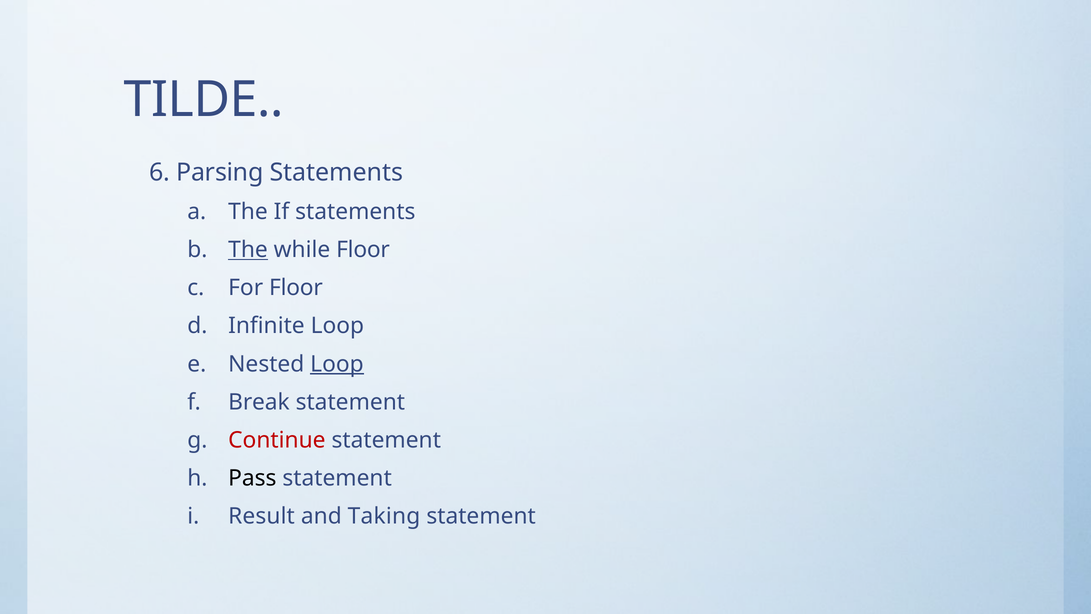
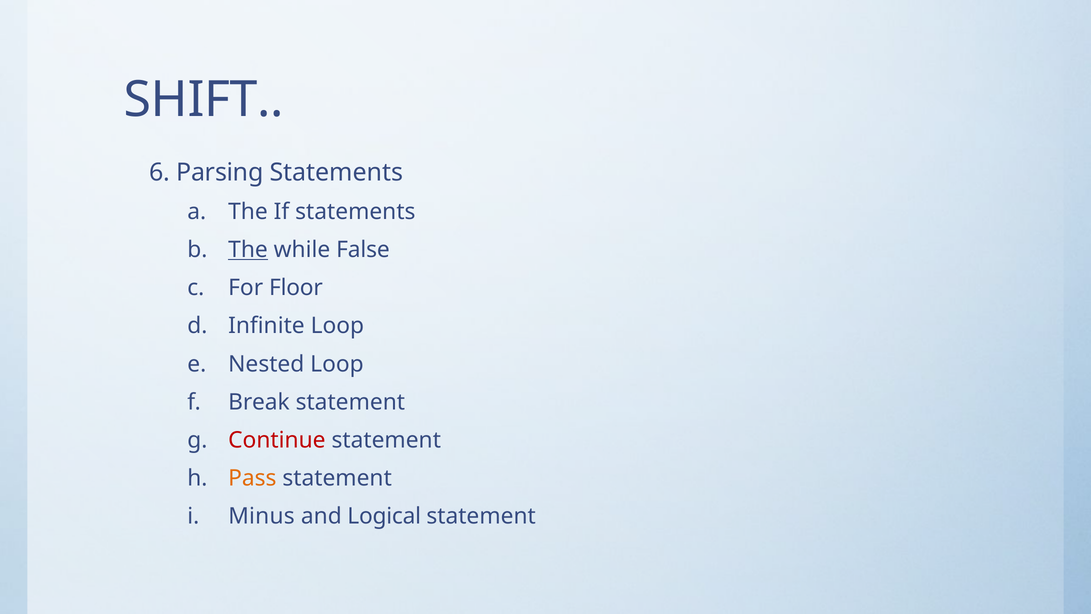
TILDE: TILDE -> SHIFT
while Floor: Floor -> False
Loop at (337, 364) underline: present -> none
Pass colour: black -> orange
Result: Result -> Minus
Taking: Taking -> Logical
